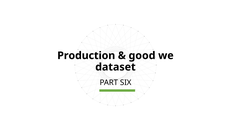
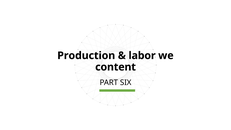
good: good -> labor
dataset: dataset -> content
